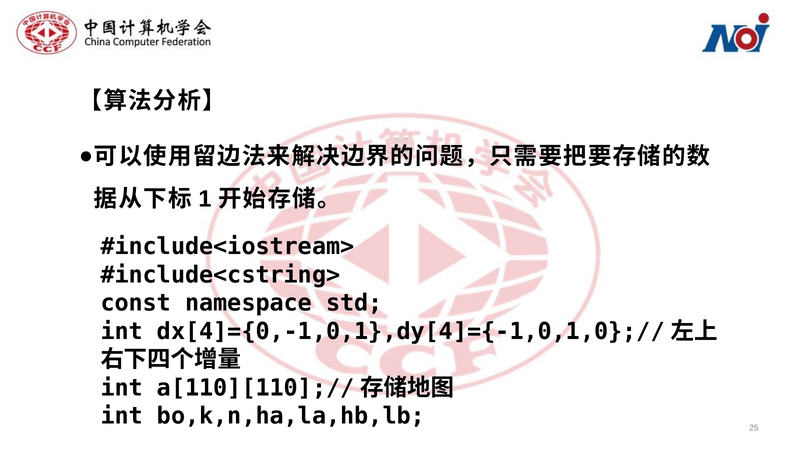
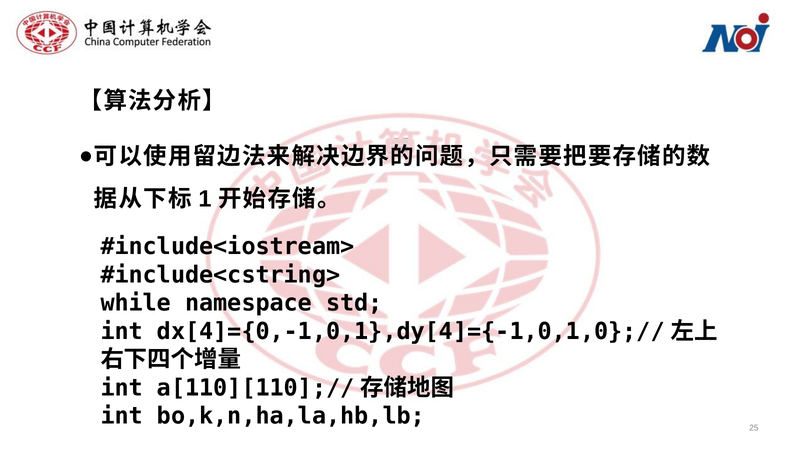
const: const -> while
